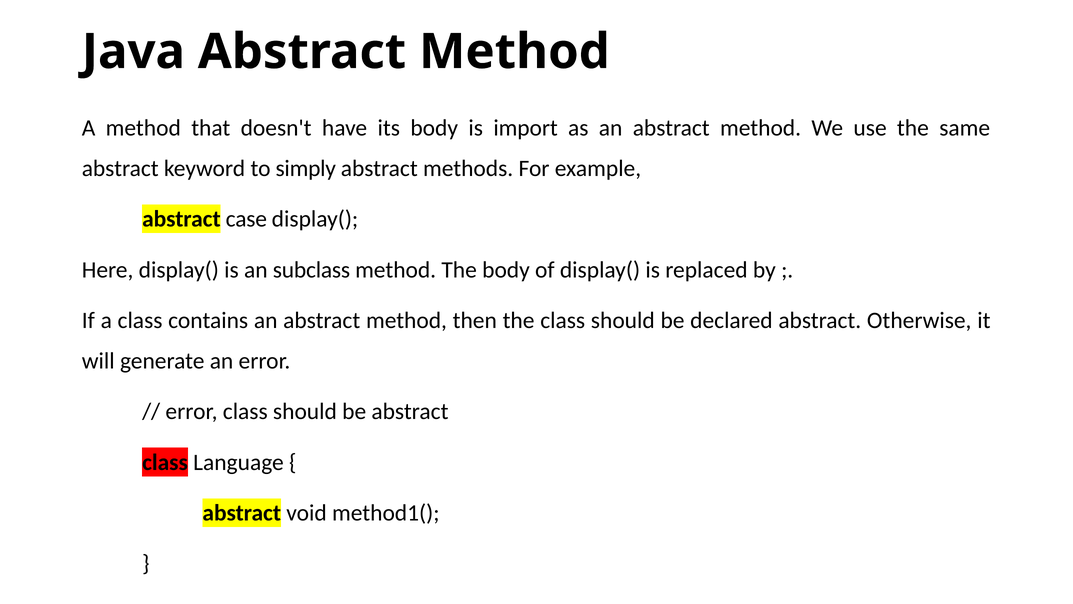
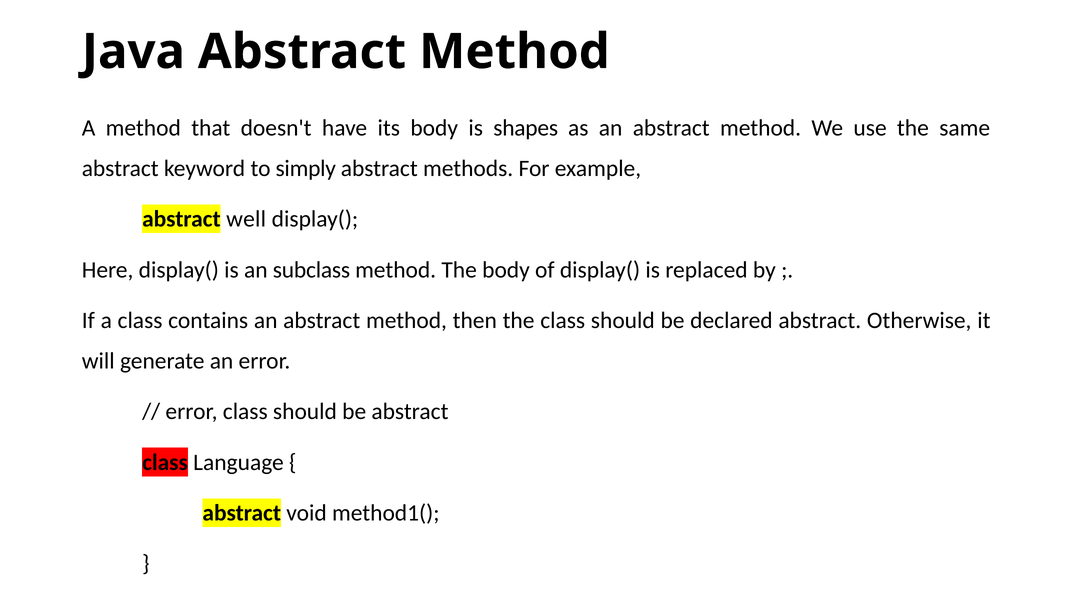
import: import -> shapes
case: case -> well
